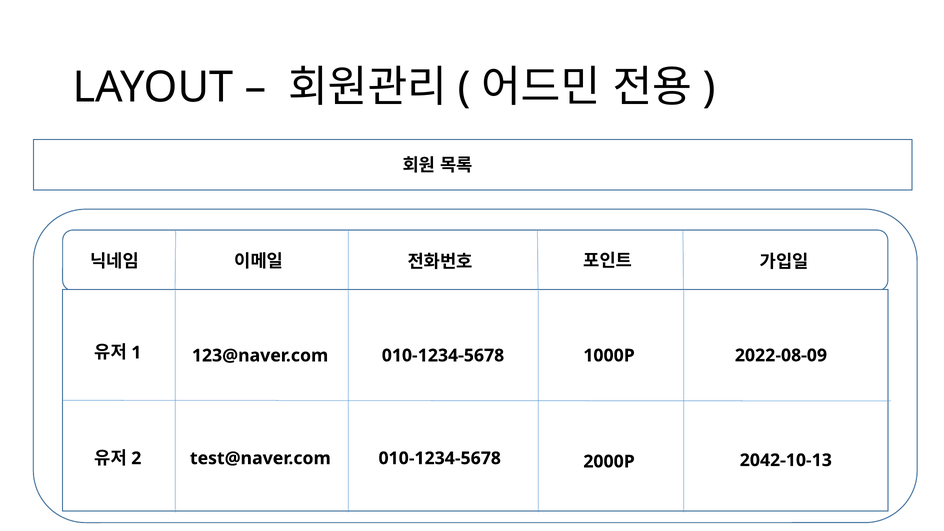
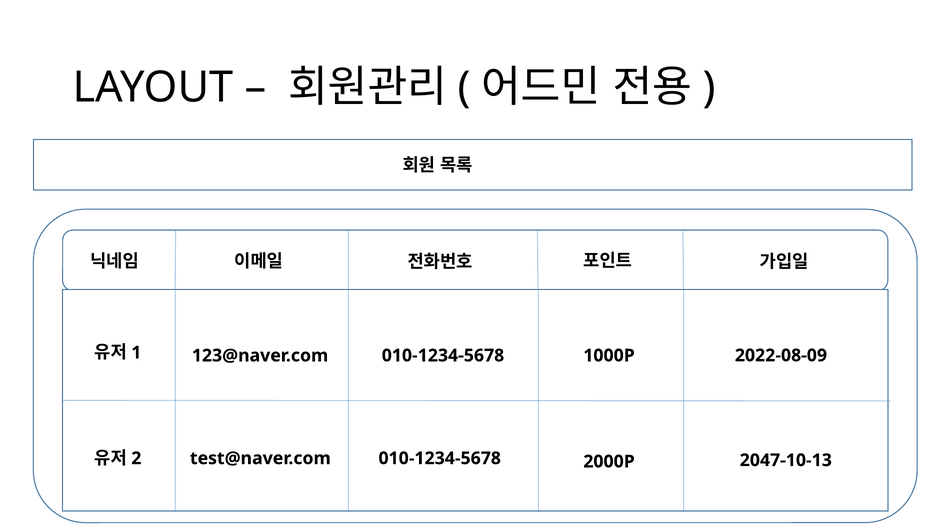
2042-10-13: 2042-10-13 -> 2047-10-13
